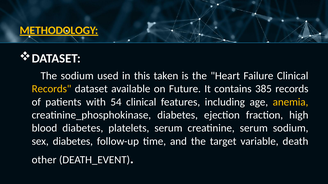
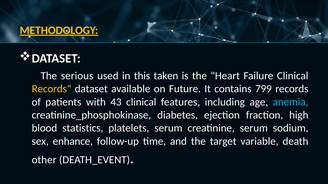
The sodium: sodium -> serious
385: 385 -> 799
54: 54 -> 43
anemia colour: yellow -> light blue
blood diabetes: diabetes -> statistics
sex diabetes: diabetes -> enhance
